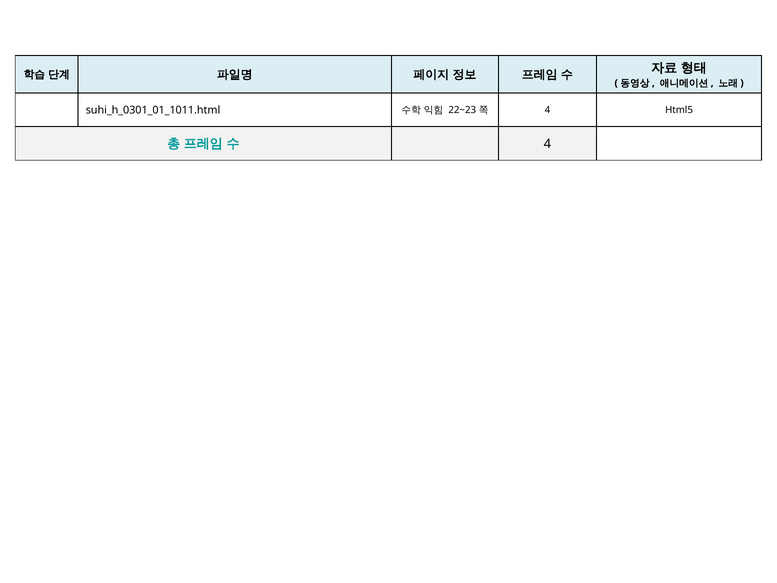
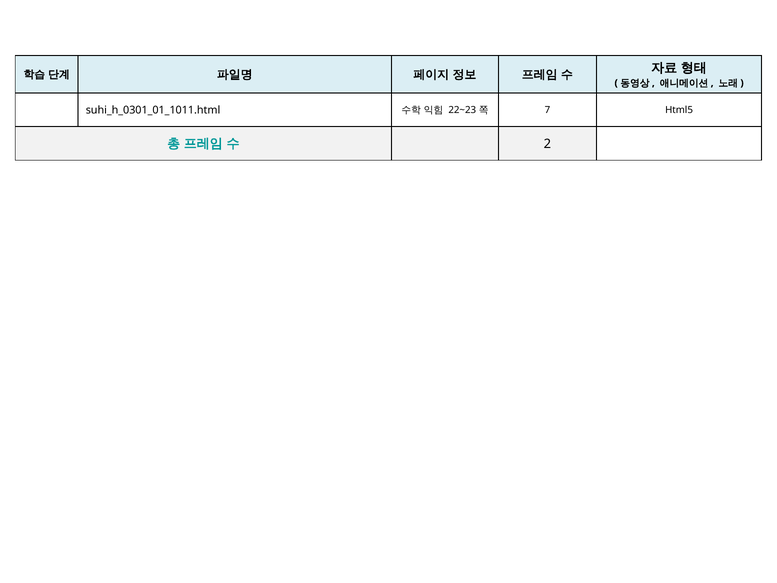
4 at (548, 110): 4 -> 7
4 at (547, 144): 4 -> 2
